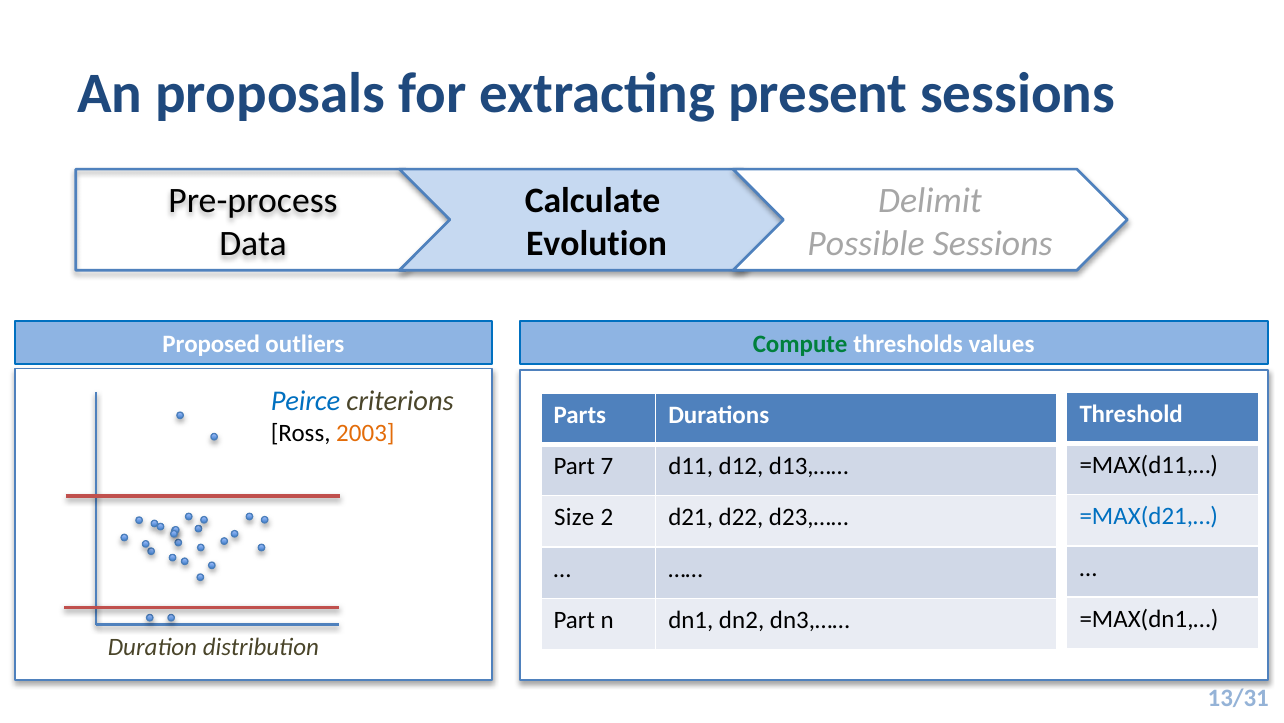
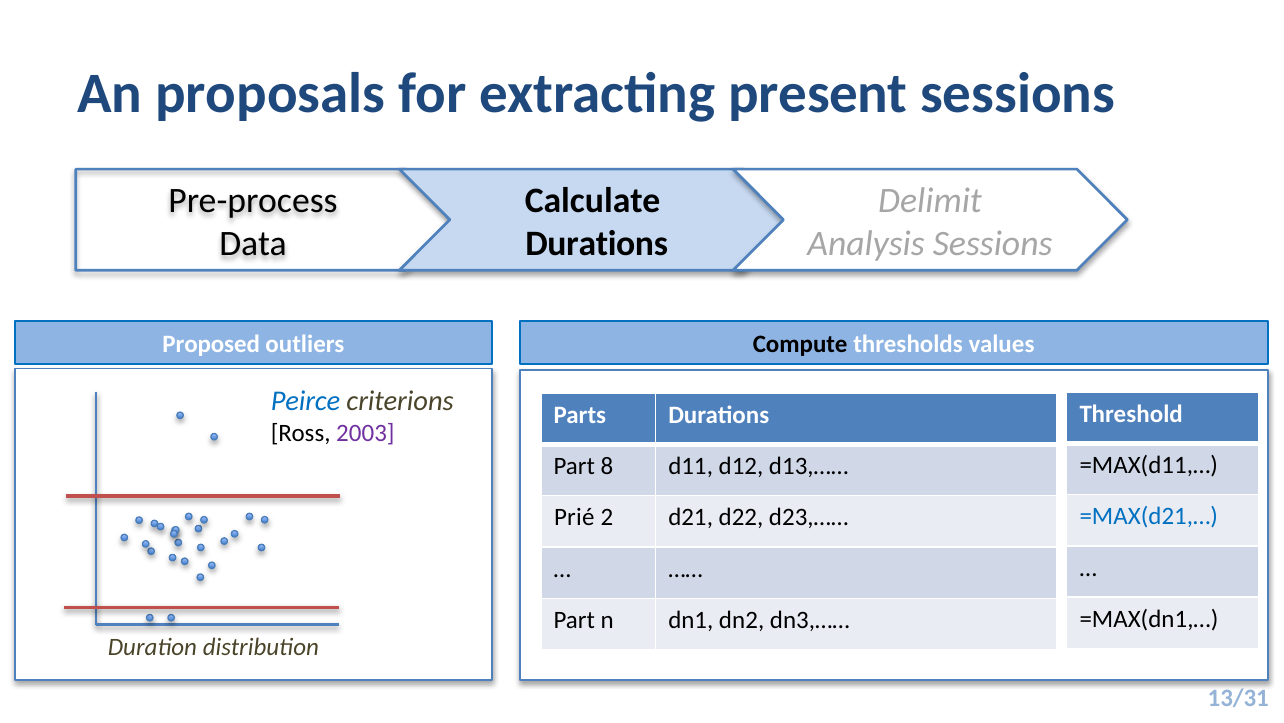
Evolution at (596, 243): Evolution -> Durations
Possible: Possible -> Analysis
Compute colour: green -> black
2003 colour: orange -> purple
7: 7 -> 8
Size: Size -> Prié
